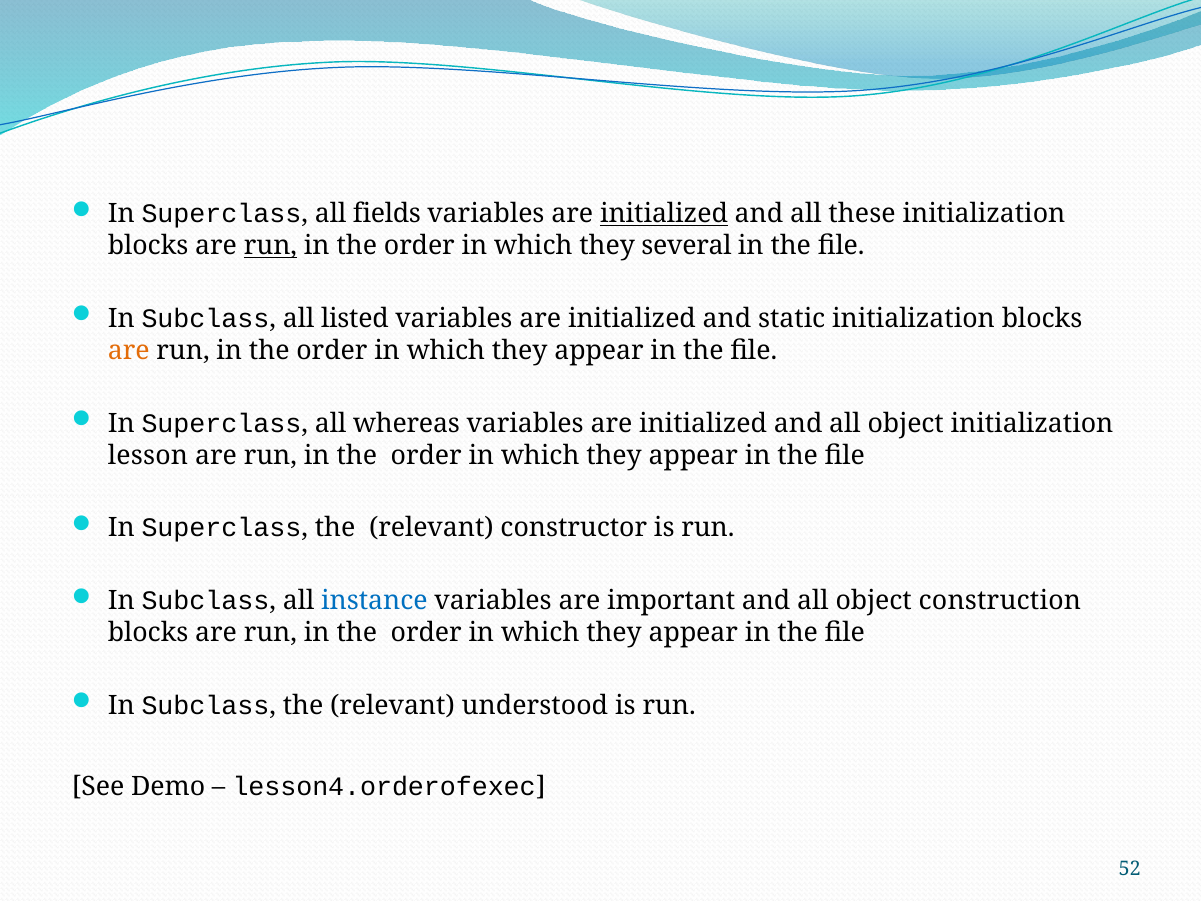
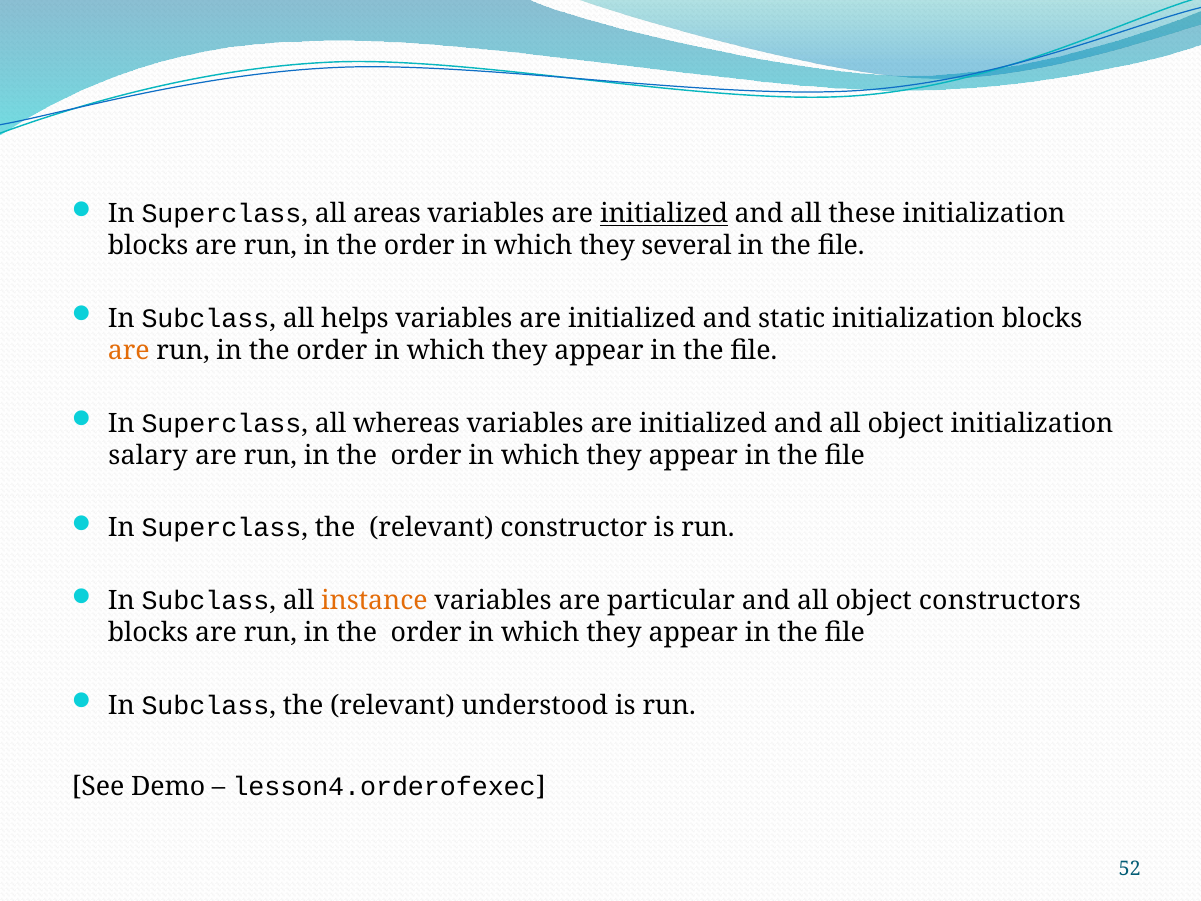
fields: fields -> areas
run at (270, 246) underline: present -> none
listed: listed -> helps
lesson: lesson -> salary
instance colour: blue -> orange
important: important -> particular
construction: construction -> constructors
